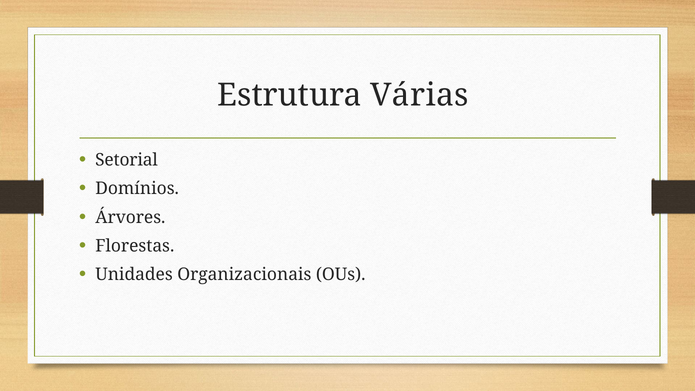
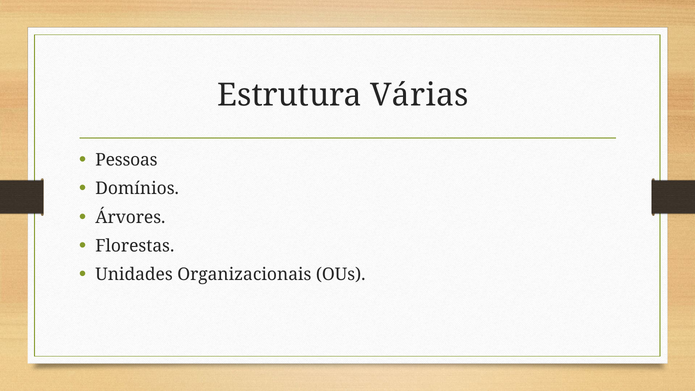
Setorial: Setorial -> Pessoas
